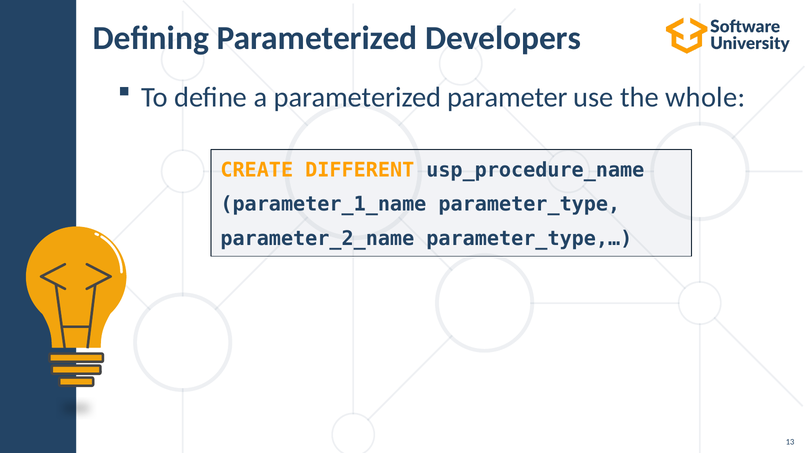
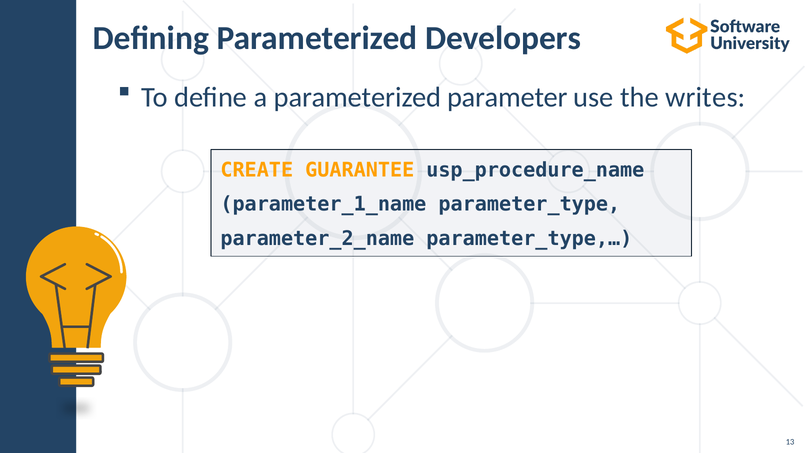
whole: whole -> writes
DIFFERENT: DIFFERENT -> GUARANTEE
